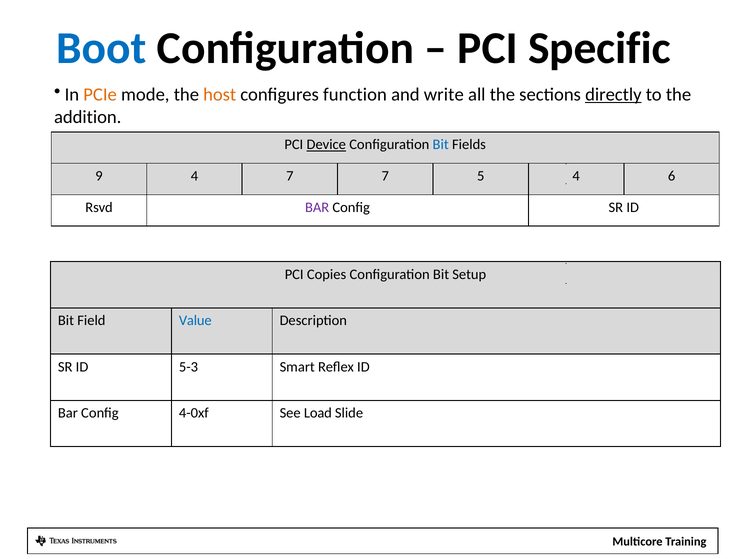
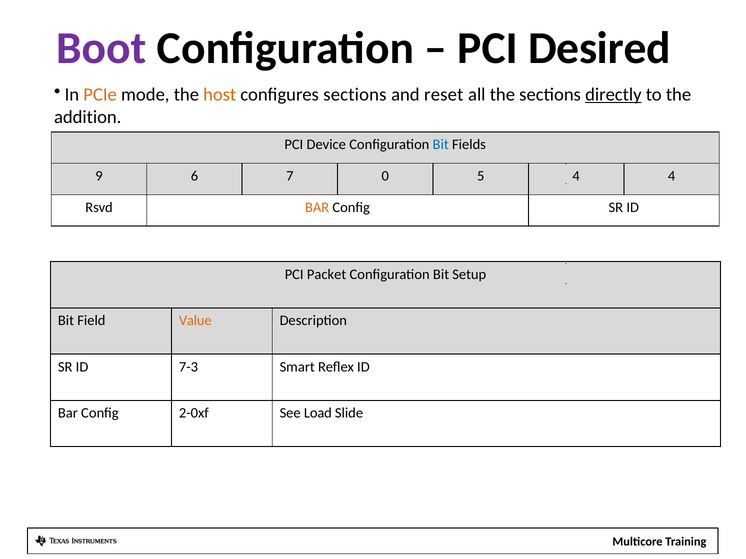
Boot colour: blue -> purple
Specific: Specific -> Desired
configures function: function -> sections
write: write -> reset
Device underline: present -> none
9 4: 4 -> 6
7 7: 7 -> 0
4 6: 6 -> 4
BAR at (317, 208) colour: purple -> orange
Copies: Copies -> Packet
Value colour: blue -> orange
5-3: 5-3 -> 7-3
4-0xf: 4-0xf -> 2-0xf
